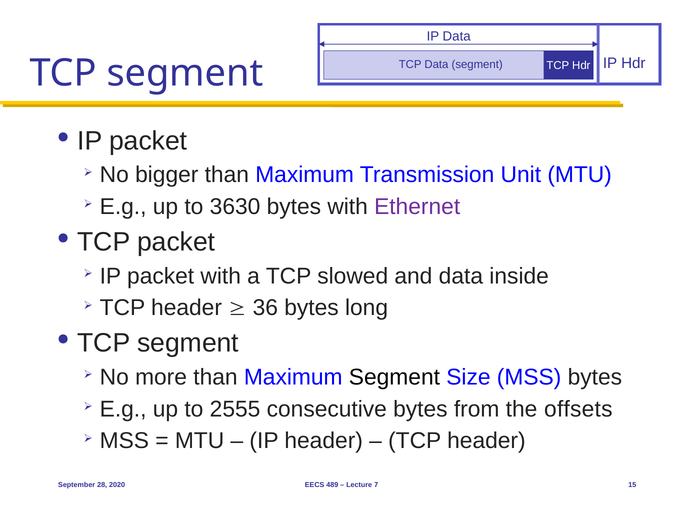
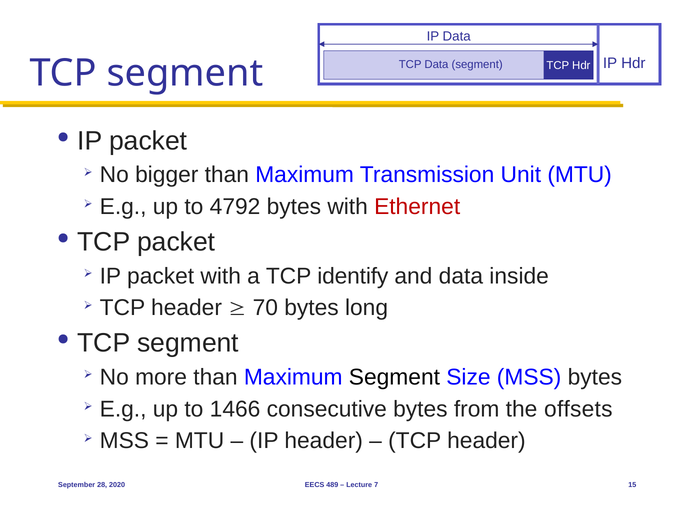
3630: 3630 -> 4792
Ethernet colour: purple -> red
slowed: slowed -> identify
36: 36 -> 70
2555: 2555 -> 1466
